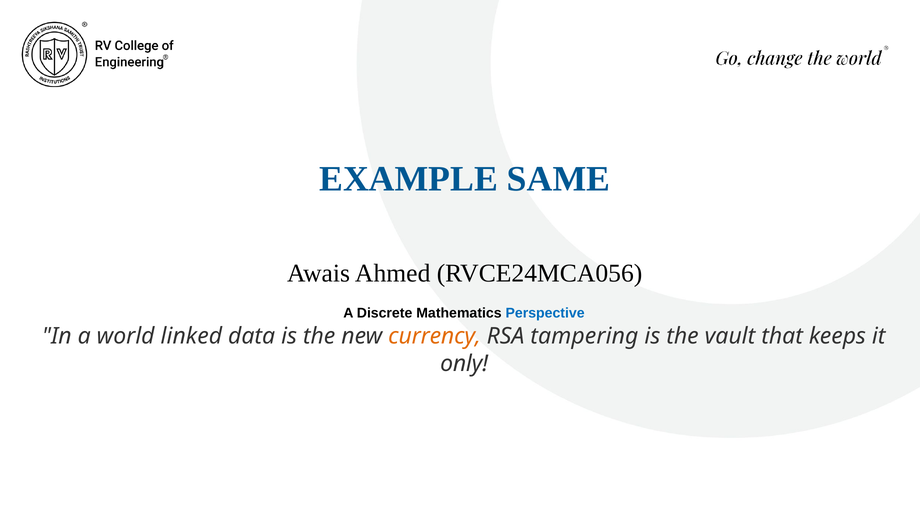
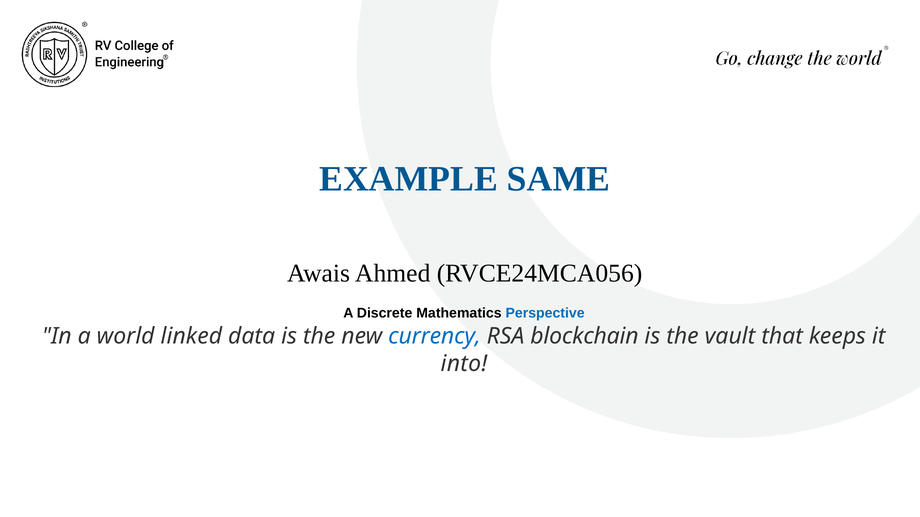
currency colour: orange -> blue
tampering: tampering -> blockchain
only: only -> into
